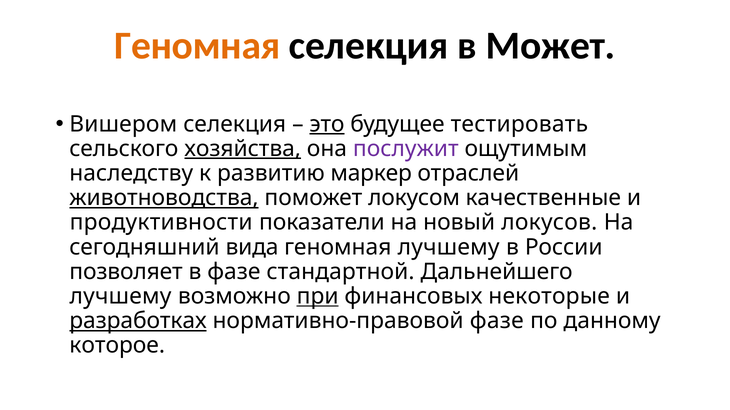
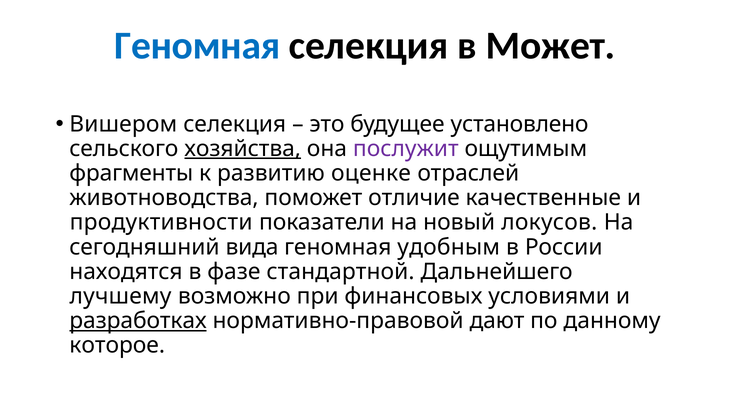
Геномная at (197, 46) colour: orange -> blue
это underline: present -> none
тестировать: тестировать -> установлено
наследству: наследству -> фрагменты
маркер: маркер -> оценке
животноводства underline: present -> none
локусом: локусом -> отличие
геномная лучшему: лучшему -> удобным
позволяет: позволяет -> находятся
при underline: present -> none
некоторые: некоторые -> условиями
нормативно-правовой фазе: фазе -> дают
